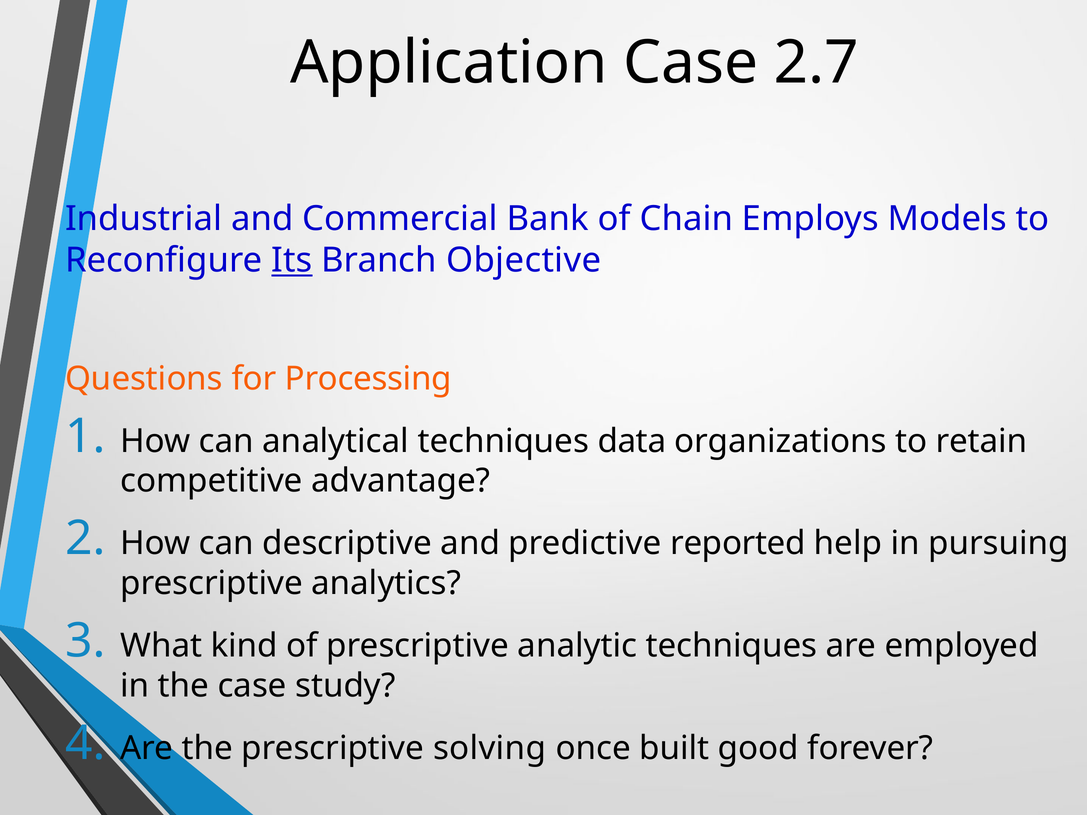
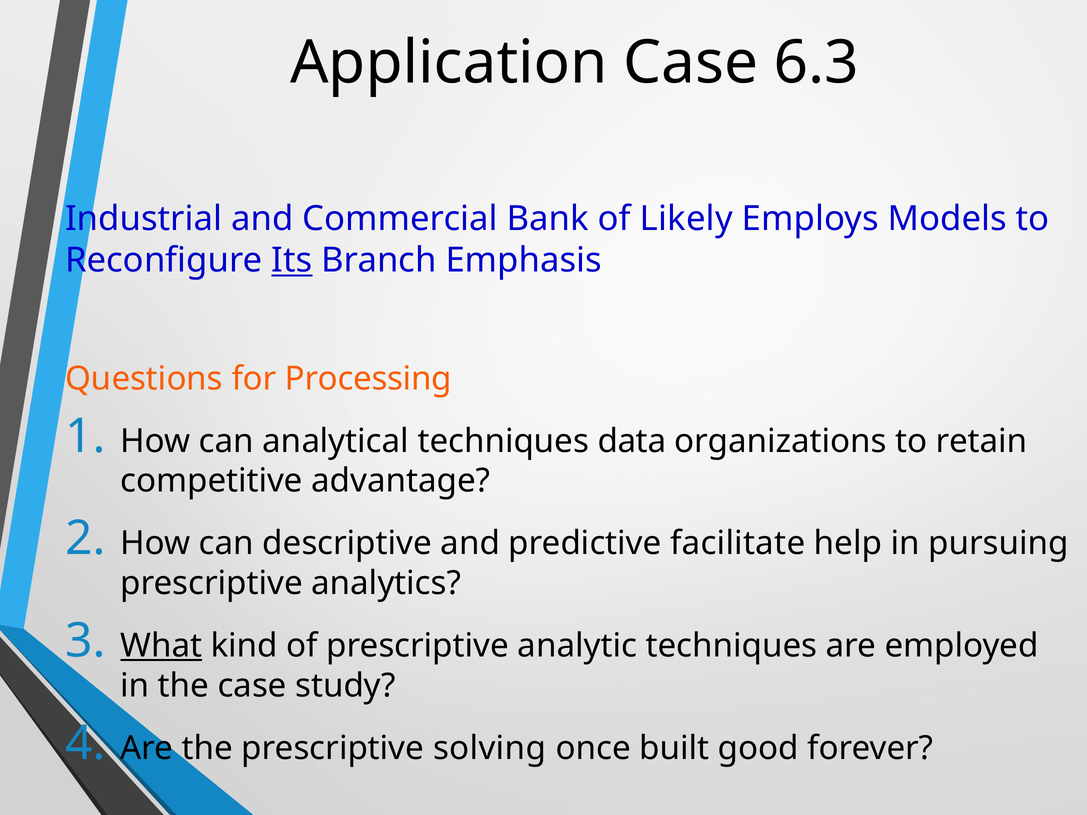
2.7: 2.7 -> 6.3
Chain: Chain -> Likely
Objective: Objective -> Emphasis
reported: reported -> facilitate
What underline: none -> present
